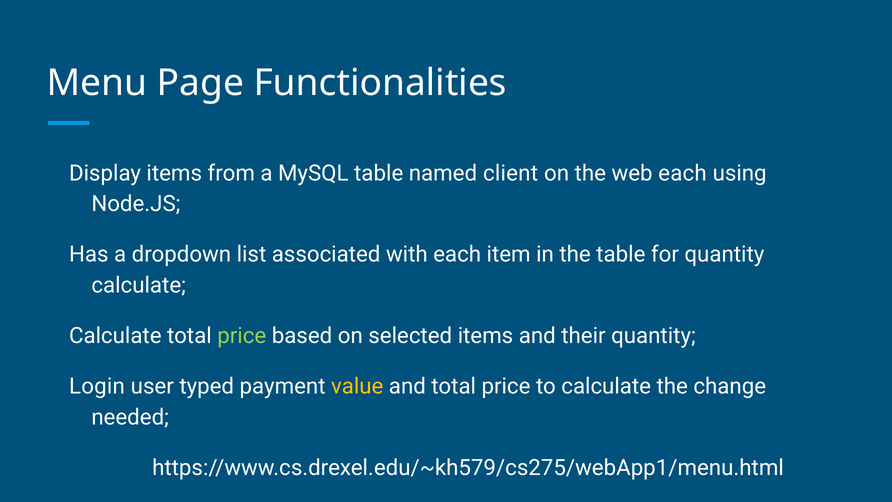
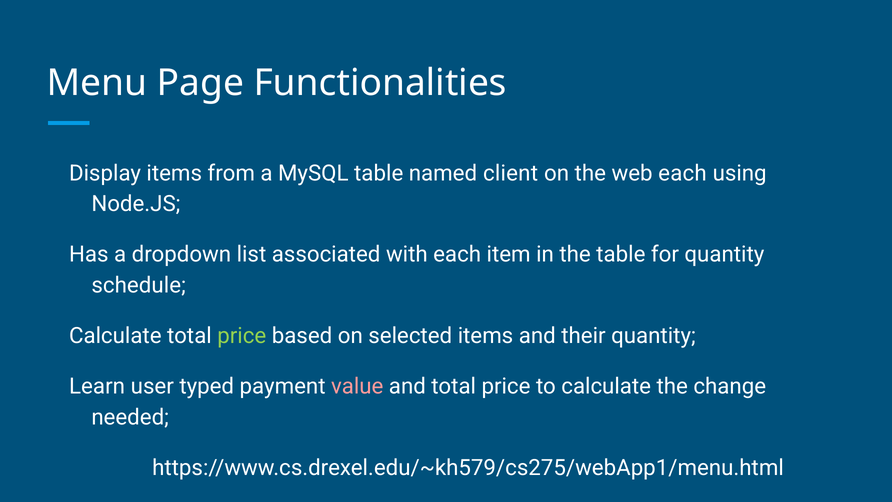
calculate at (139, 285): calculate -> schedule
Login: Login -> Learn
value colour: yellow -> pink
